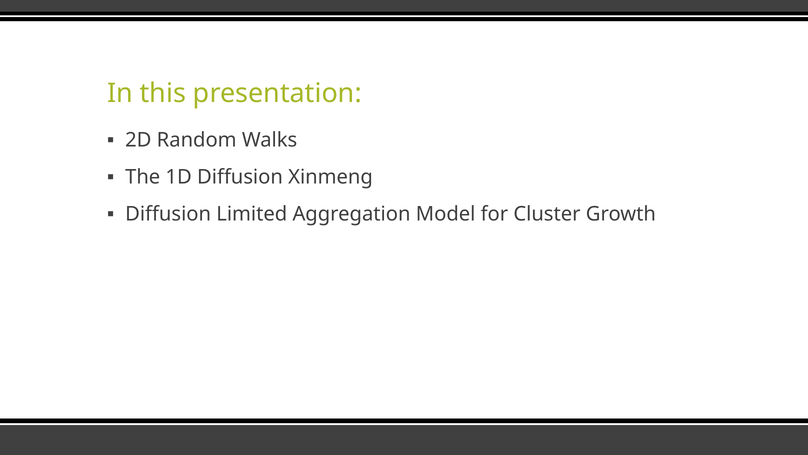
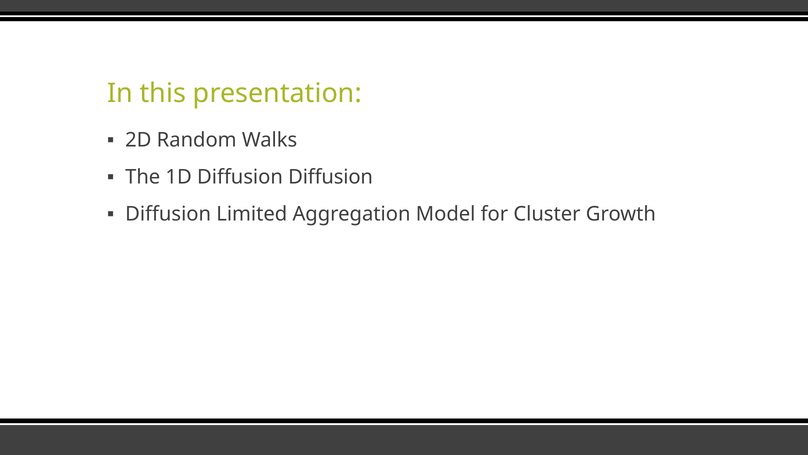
Diffusion Xinmeng: Xinmeng -> Diffusion
